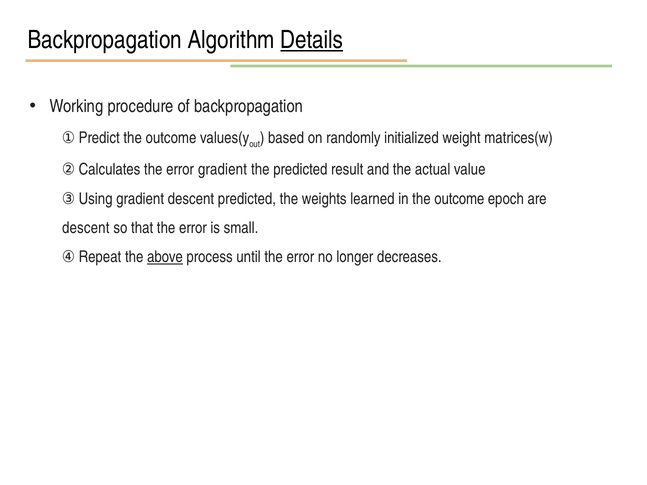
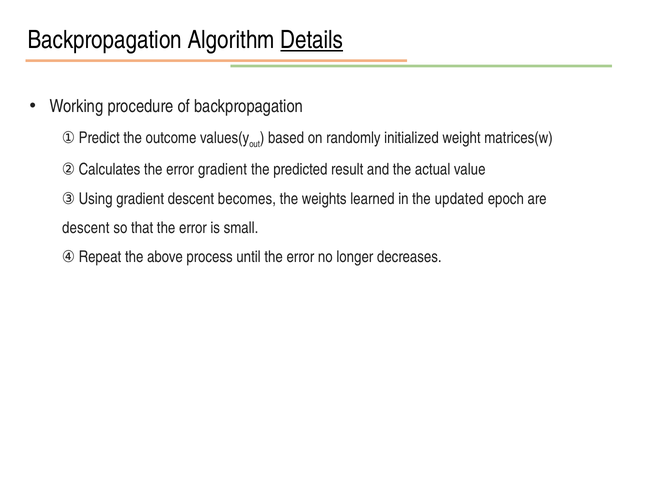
descent predicted: predicted -> becomes
in the outcome: outcome -> updated
above underline: present -> none
